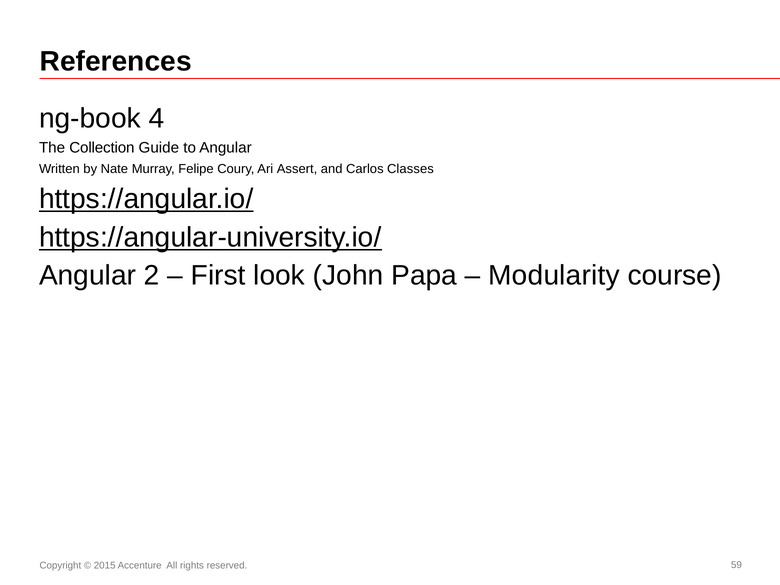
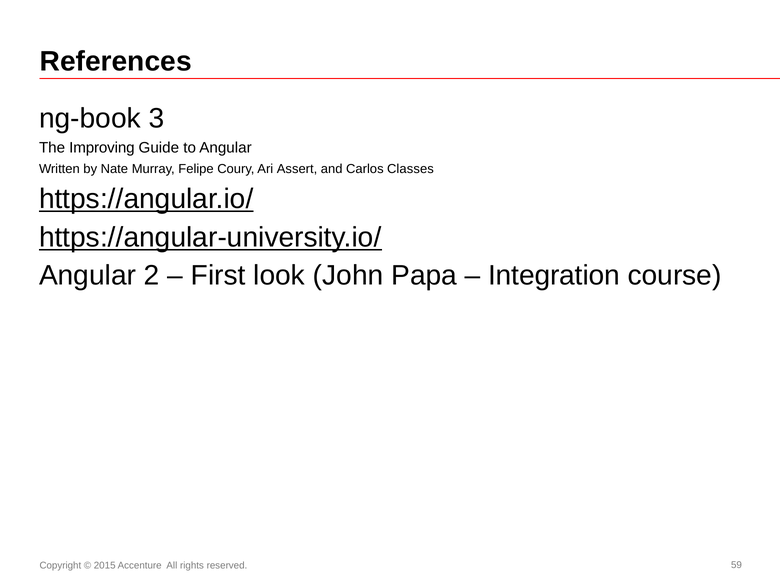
4: 4 -> 3
Collection: Collection -> Improving
Modularity: Modularity -> Integration
